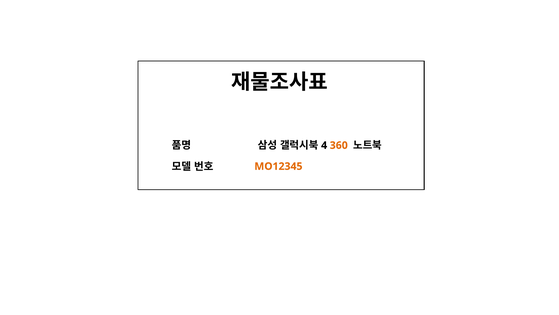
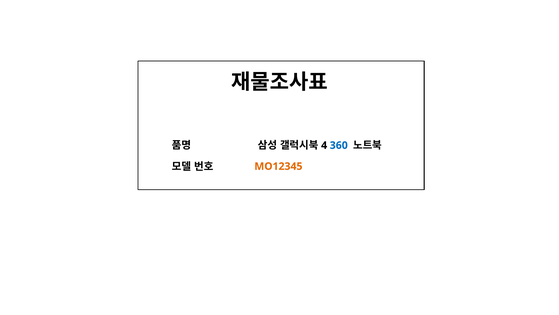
360 colour: orange -> blue
